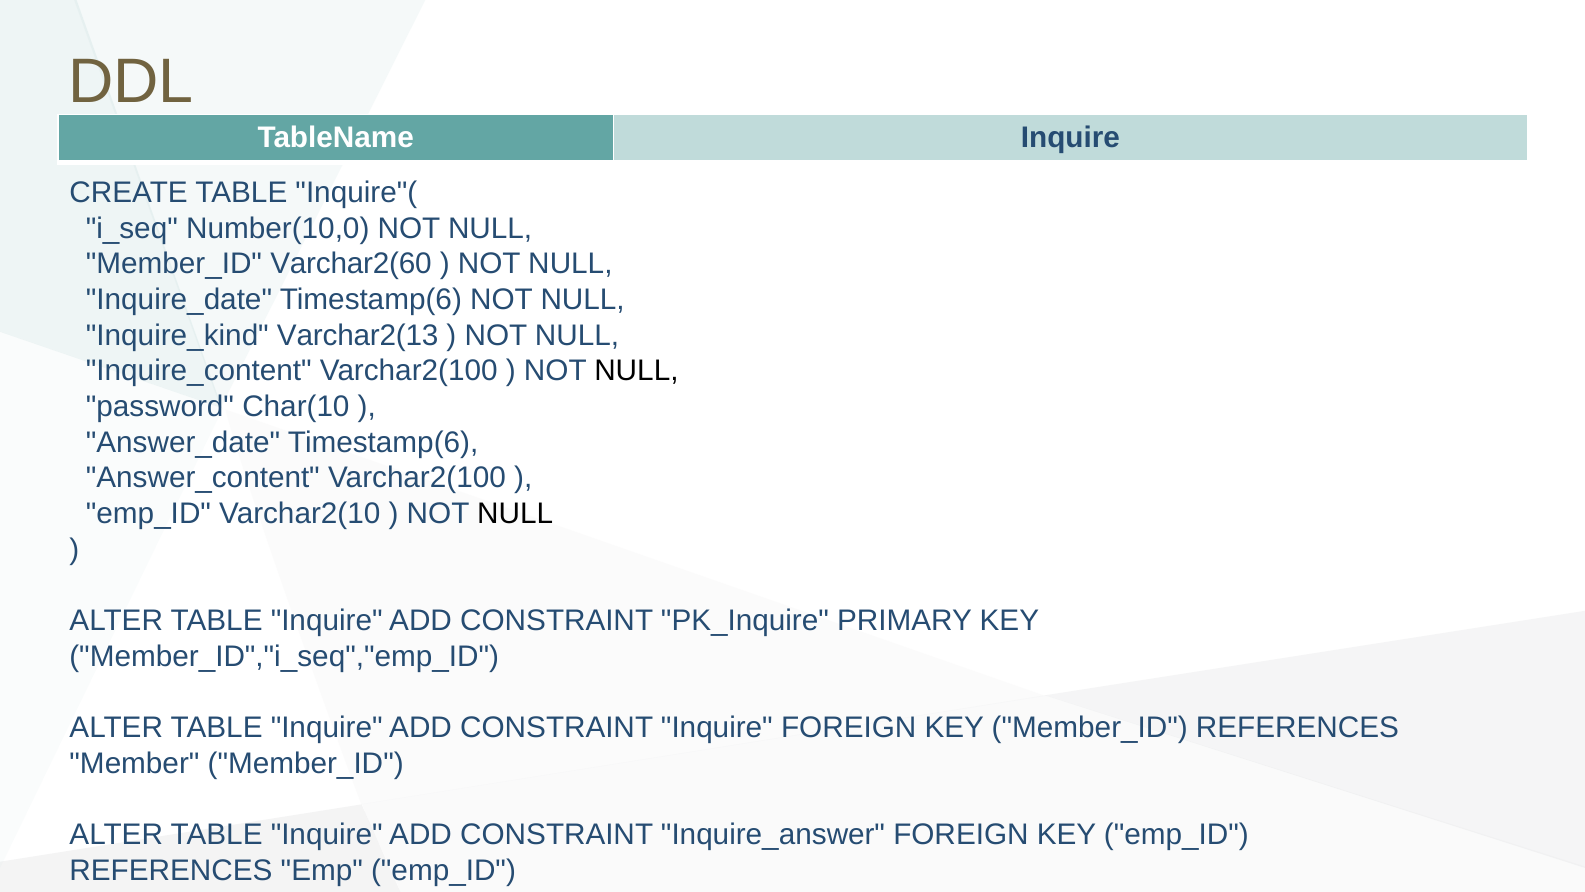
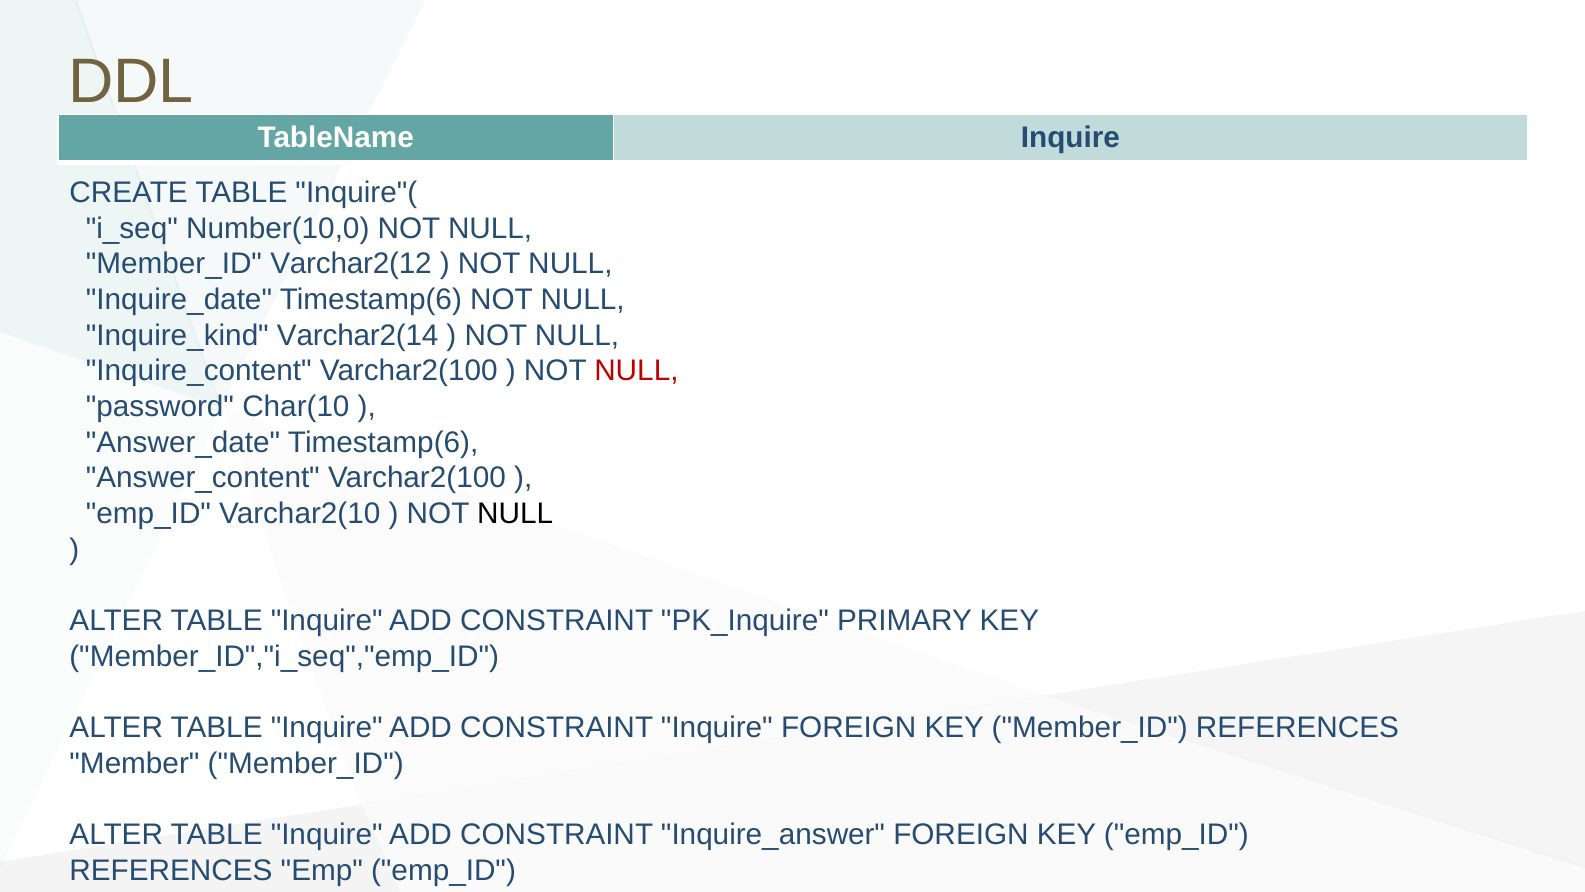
Varchar2(60: Varchar2(60 -> Varchar2(12
Varchar2(13: Varchar2(13 -> Varchar2(14
NULL at (636, 371) colour: black -> red
